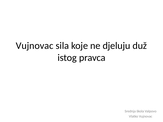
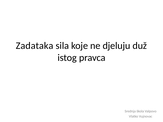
Vujnovac at (35, 46): Vujnovac -> Zadataka
